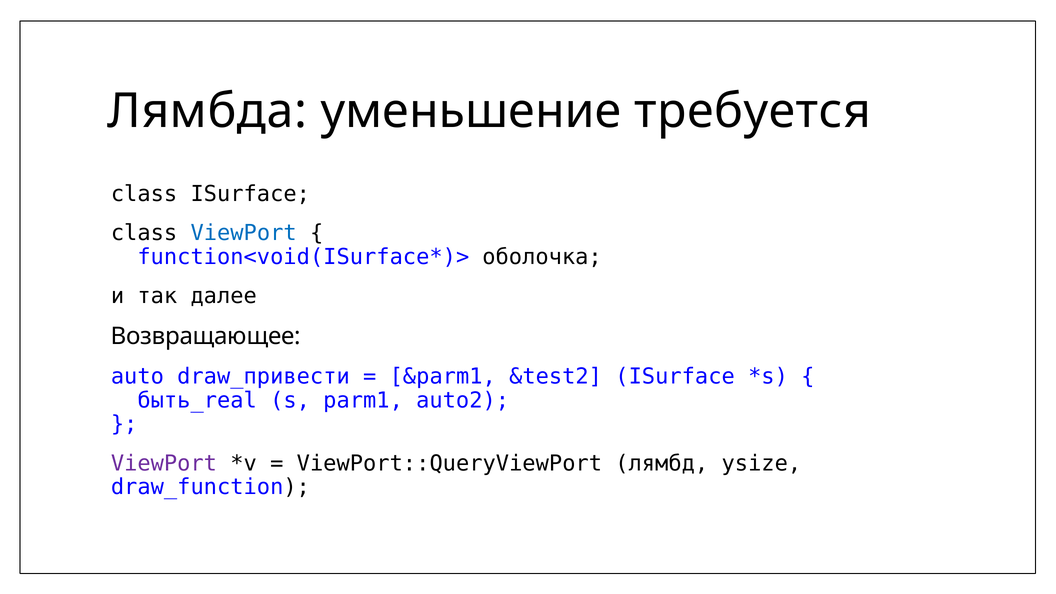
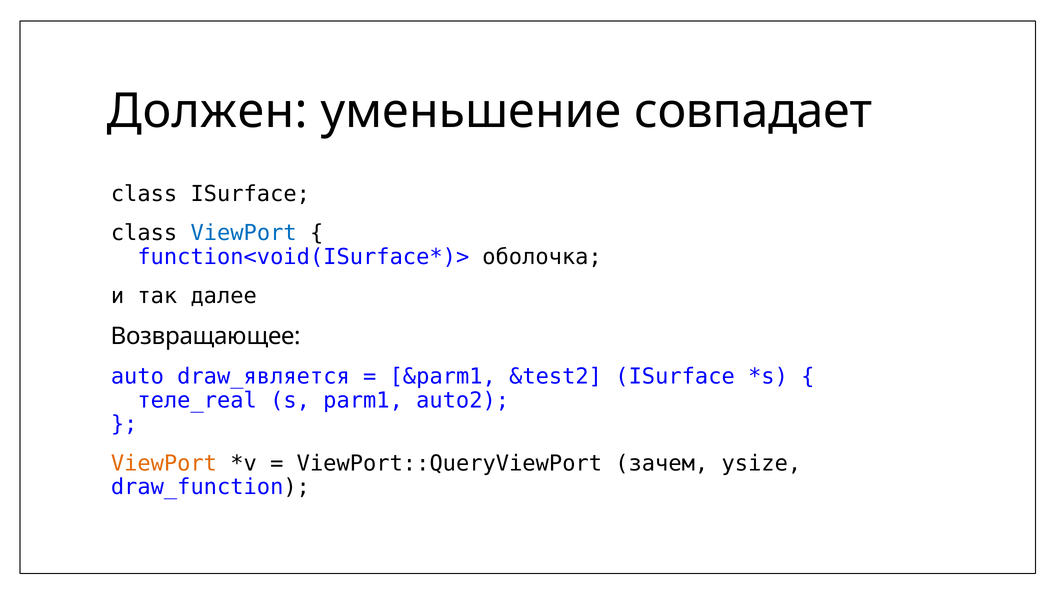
Лямбда: Лямбда -> Должен
требуется: требуется -> совпадает
draw_привести: draw_привести -> draw_является
быть_real: быть_real -> теле_real
ViewPort at (164, 463) colour: purple -> orange
лямбд: лямбд -> зачем
